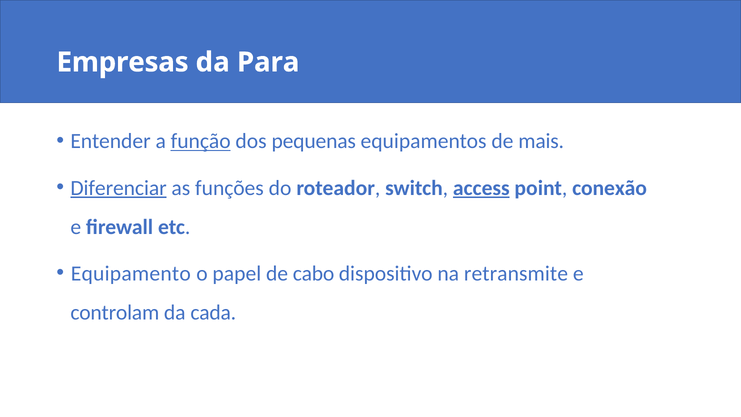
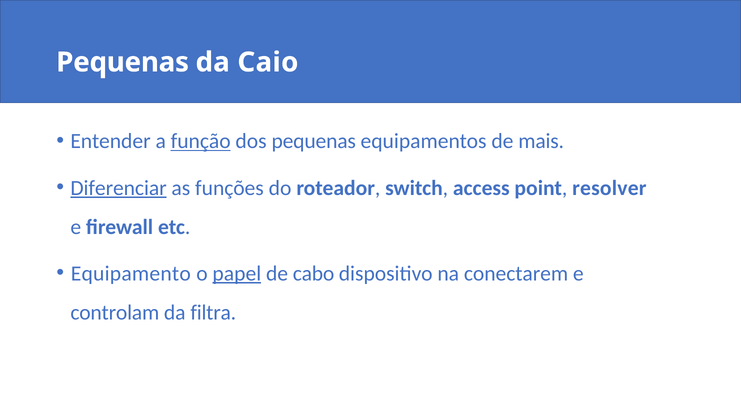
Empresas at (123, 62): Empresas -> Pequenas
Para: Para -> Caio
access underline: present -> none
conexão: conexão -> resolver
papel underline: none -> present
retransmite: retransmite -> conectarem
cada: cada -> filtra
